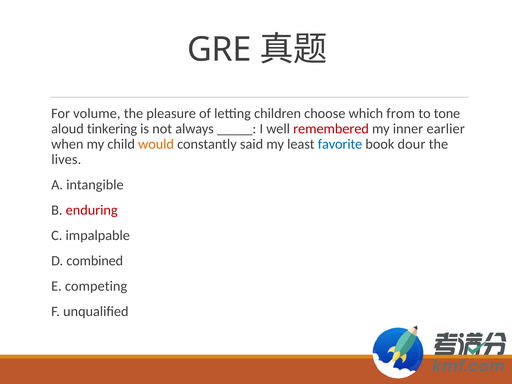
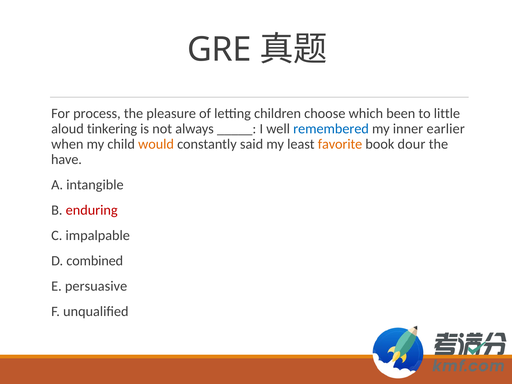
volume: volume -> process
from: from -> been
tone: tone -> little
remembered colour: red -> blue
favorite colour: blue -> orange
lives: lives -> have
competing: competing -> persuasive
